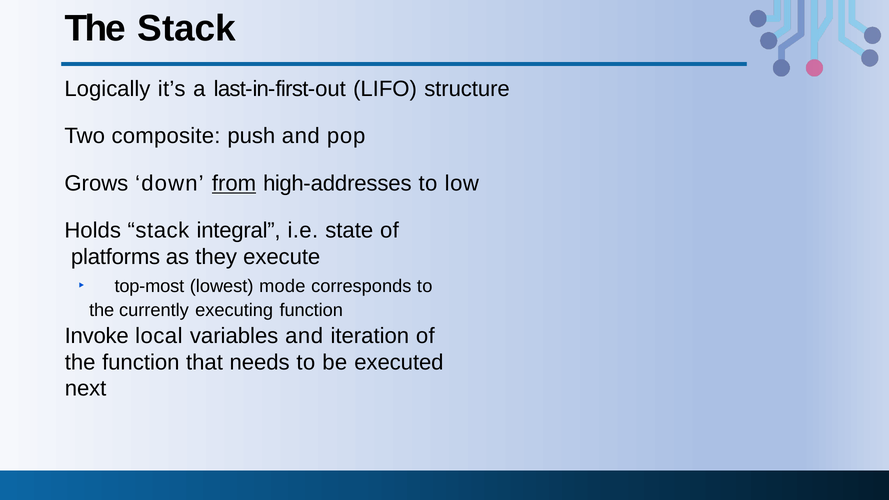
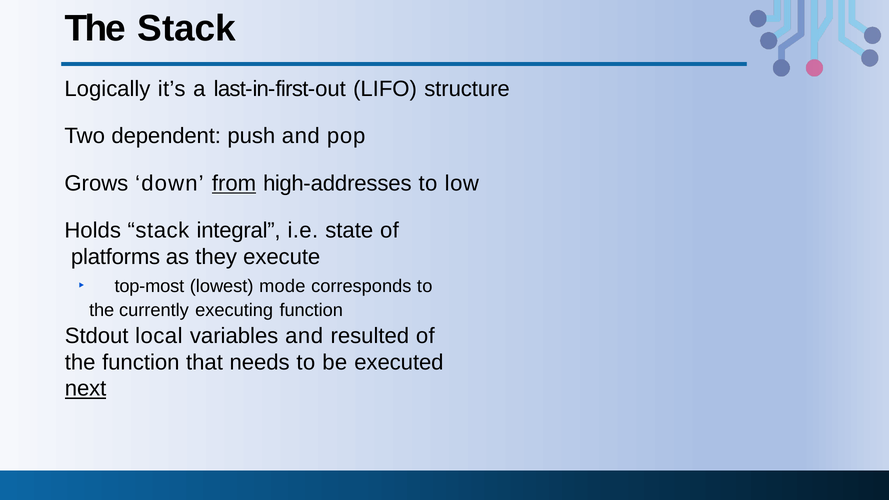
composite: composite -> dependent
Invoke: Invoke -> Stdout
iteration: iteration -> resulted
next underline: none -> present
